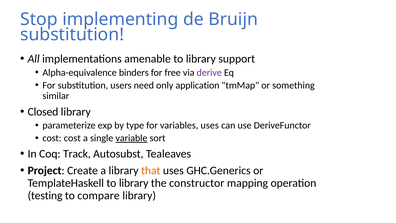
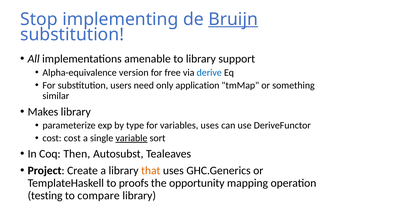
Bruijn underline: none -> present
binders: binders -> version
derive colour: purple -> blue
Closed: Closed -> Makes
Track: Track -> Then
TemplateHaskell to library: library -> proofs
constructor: constructor -> opportunity
